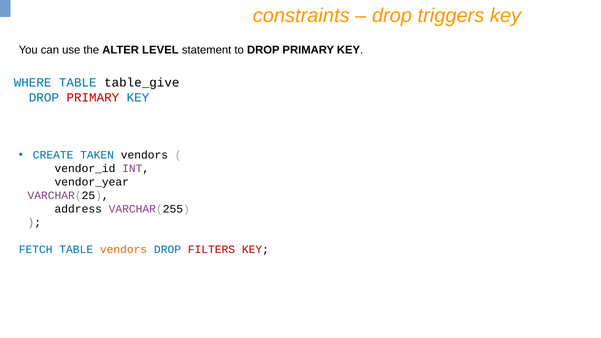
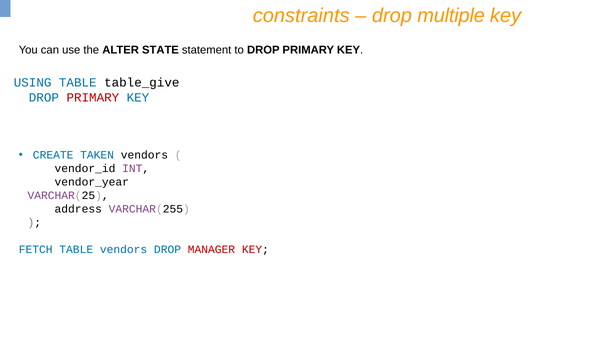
triggers: triggers -> multiple
LEVEL: LEVEL -> STATE
WHERE: WHERE -> USING
vendors at (124, 250) colour: orange -> blue
FILTERS: FILTERS -> MANAGER
